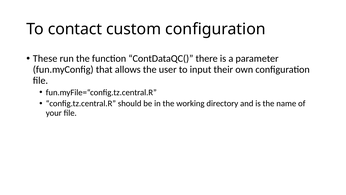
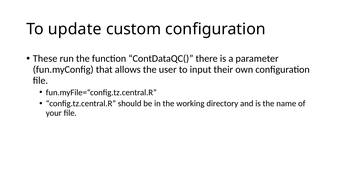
contact: contact -> update
